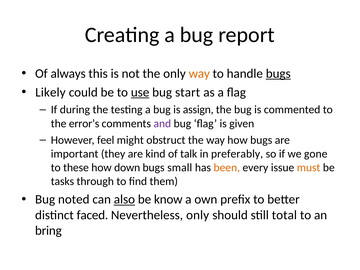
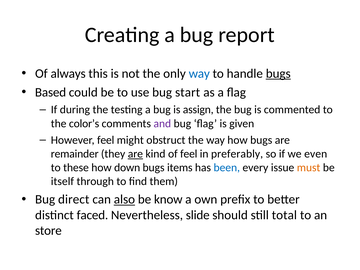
way at (199, 74) colour: orange -> blue
Likely: Likely -> Based
use underline: present -> none
error’s: error’s -> color’s
important: important -> remainder
are at (135, 154) underline: none -> present
of talk: talk -> feel
gone: gone -> even
small: small -> items
been colour: orange -> blue
tasks: tasks -> itself
noted: noted -> direct
Nevertheless only: only -> slide
bring: bring -> store
